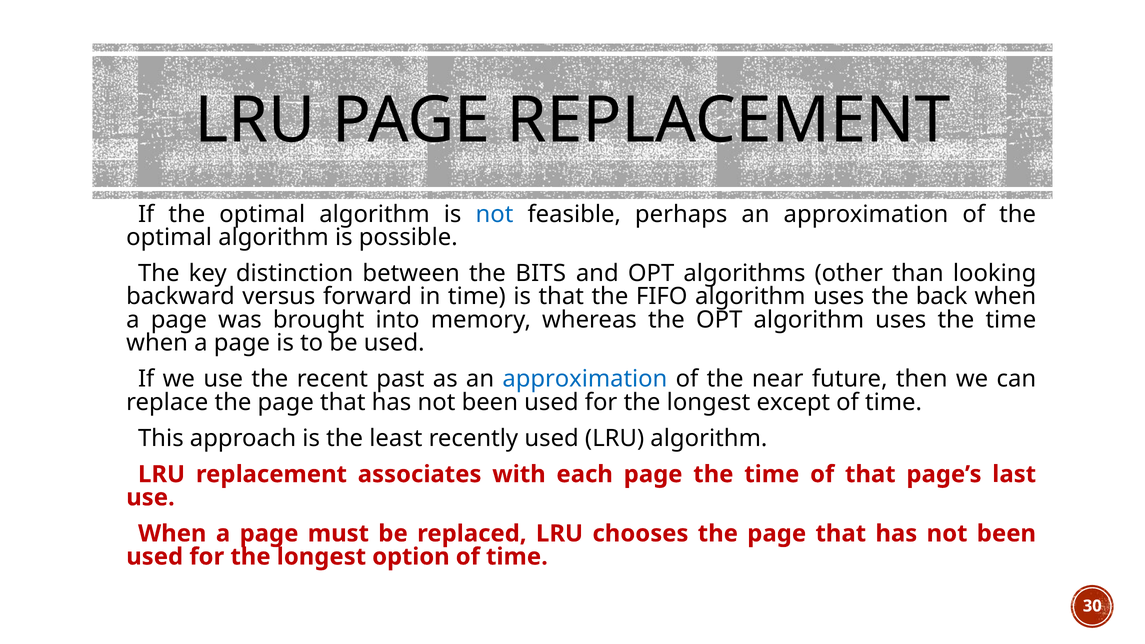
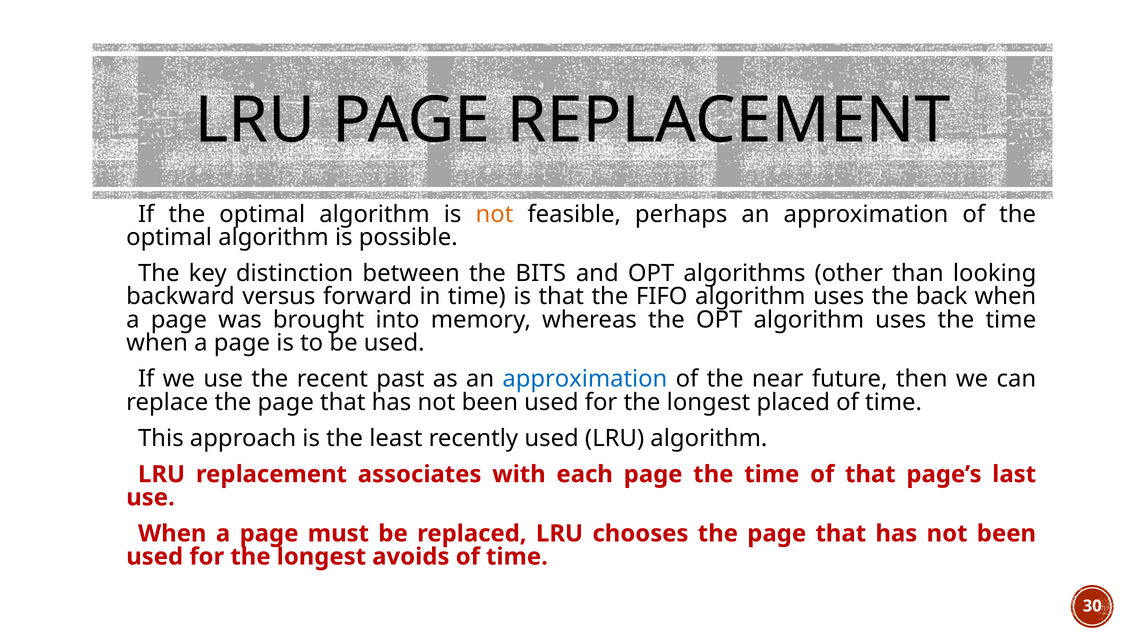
not at (494, 214) colour: blue -> orange
except: except -> placed
option: option -> avoids
